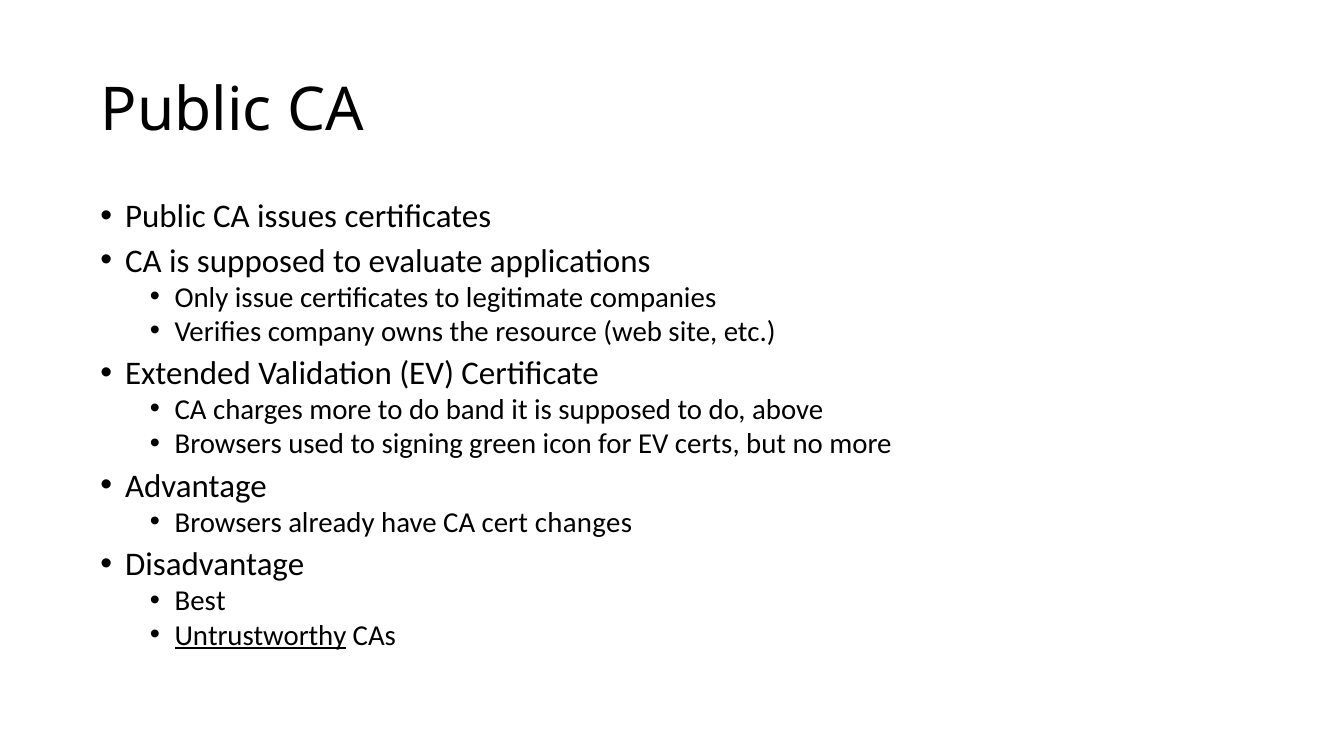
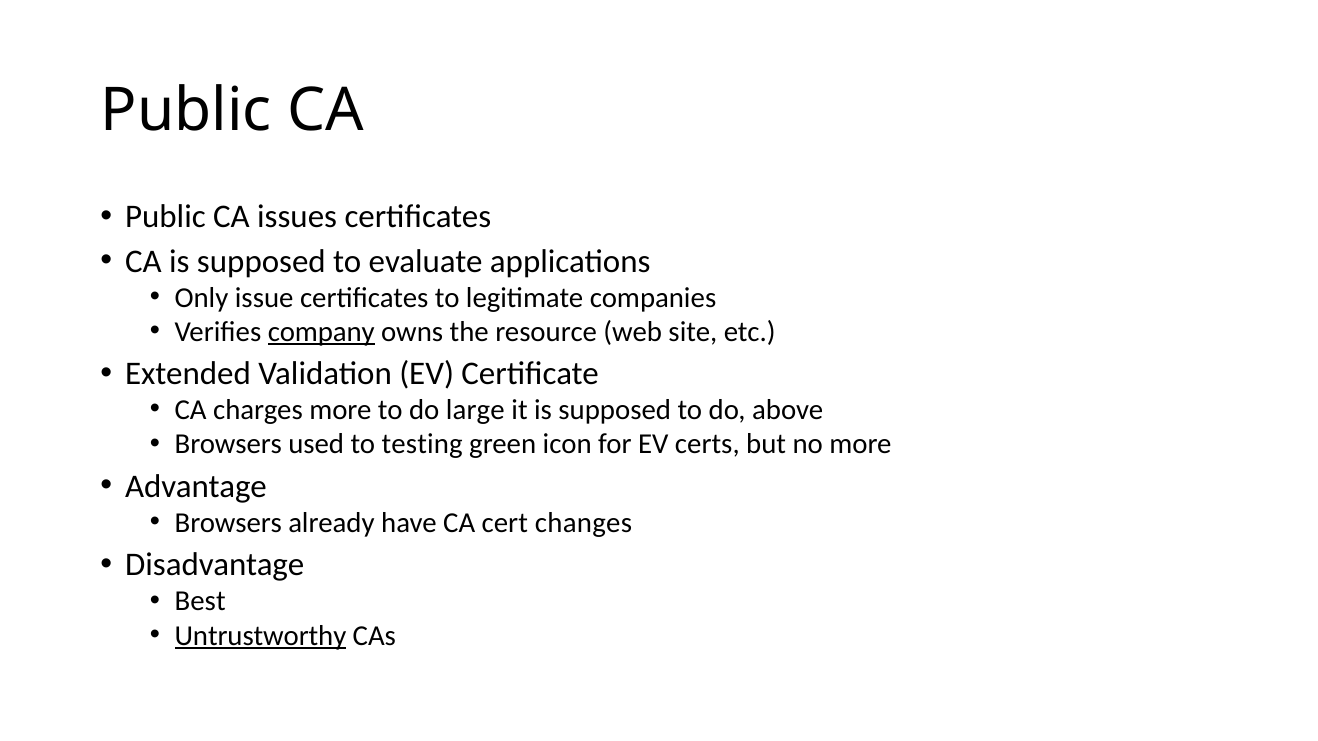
company underline: none -> present
band: band -> large
signing: signing -> testing
